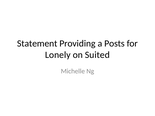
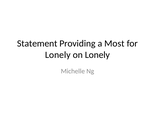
Posts: Posts -> Most
on Suited: Suited -> Lonely
